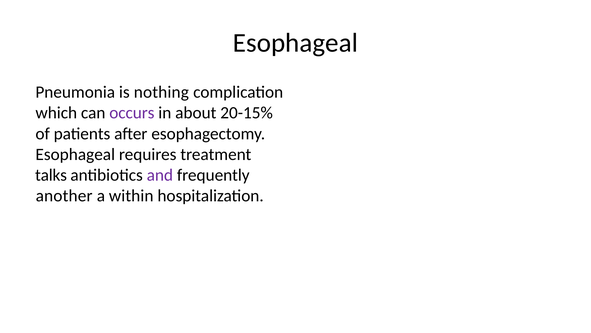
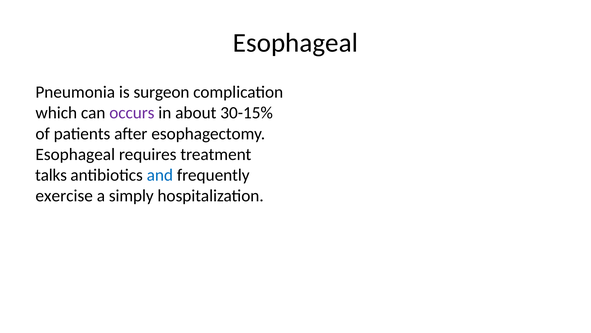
nothing: nothing -> surgeon
20-15%: 20-15% -> 30-15%
and colour: purple -> blue
another: another -> exercise
within: within -> simply
